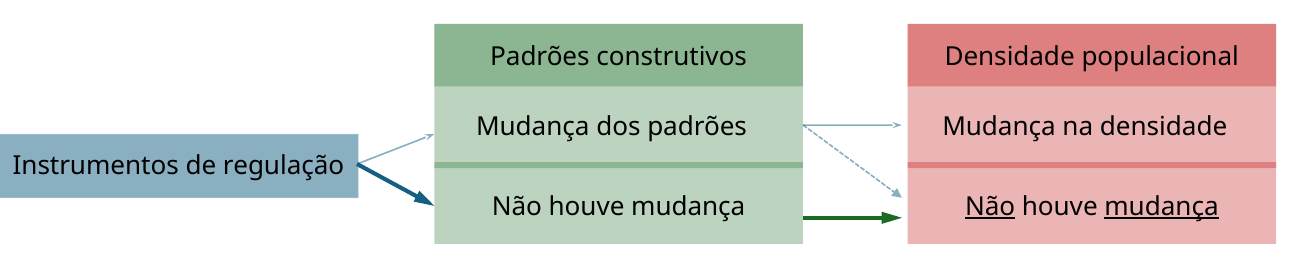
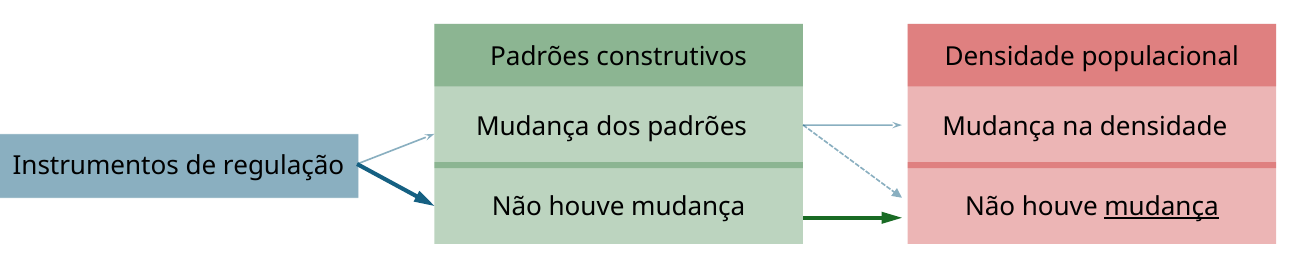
Não at (990, 207) underline: present -> none
